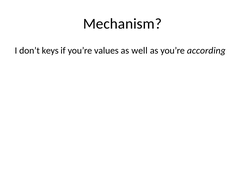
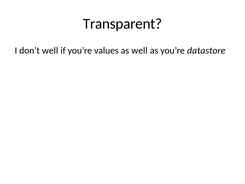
Mechanism: Mechanism -> Transparent
don’t keys: keys -> well
according: according -> datastore
